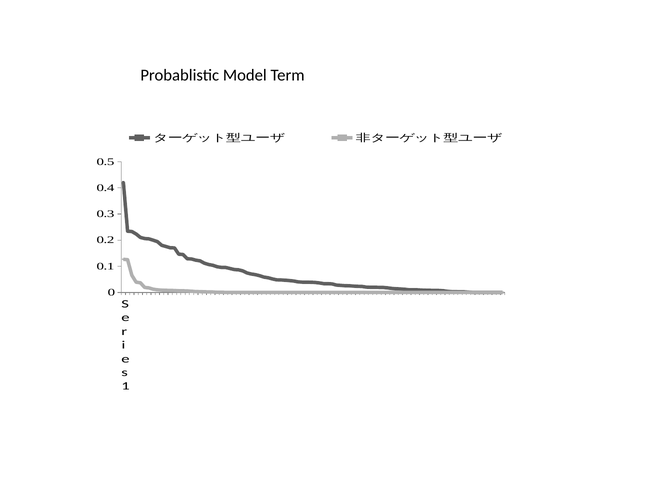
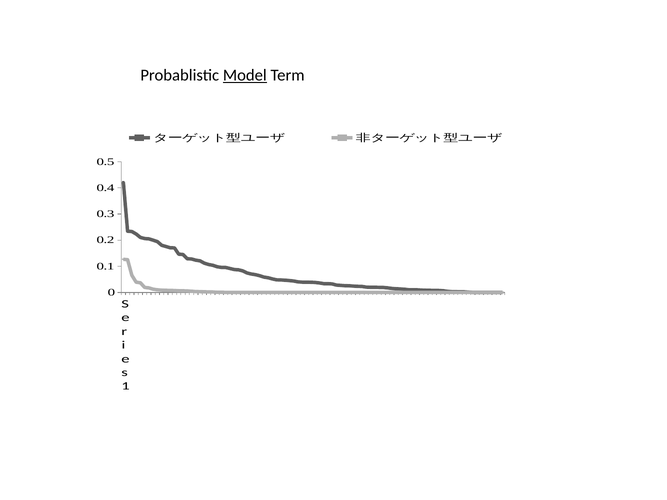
Model underline: none -> present
